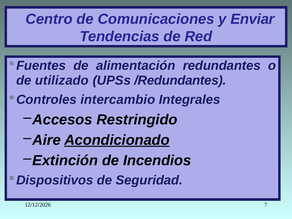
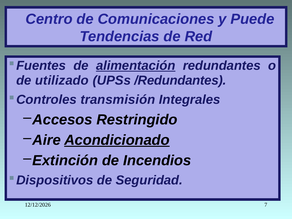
Enviar: Enviar -> Puede
alimentación underline: none -> present
intercambio: intercambio -> transmisión
